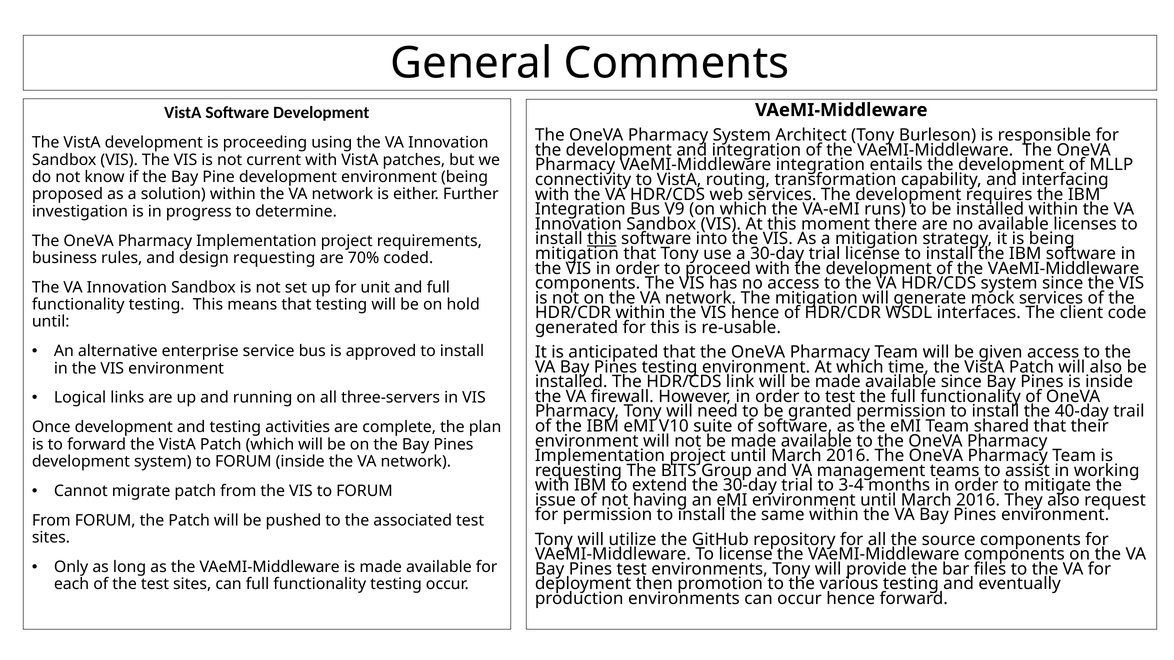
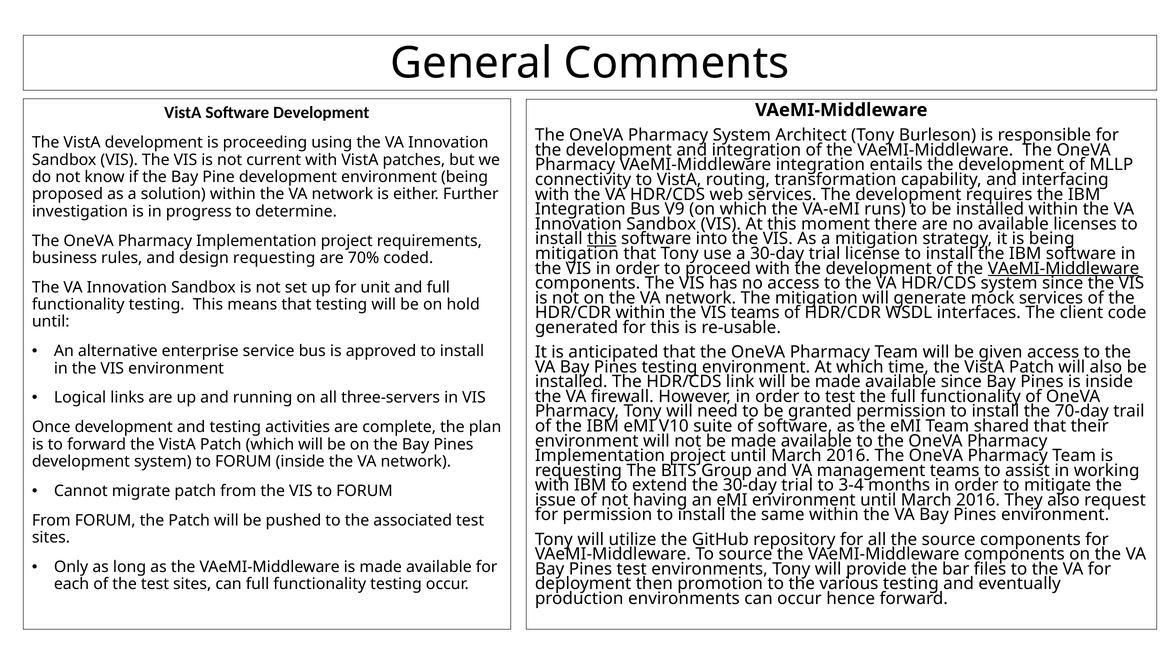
VAeMI-Middleware at (1064, 269) underline: none -> present
VIS hence: hence -> teams
40-day: 40-day -> 70-day
To license: license -> source
